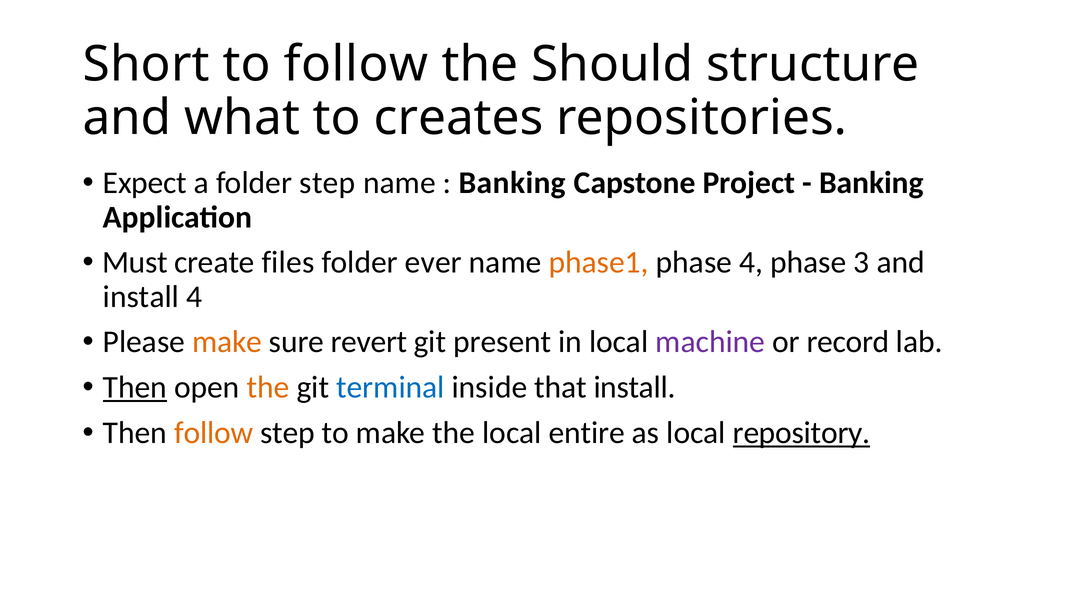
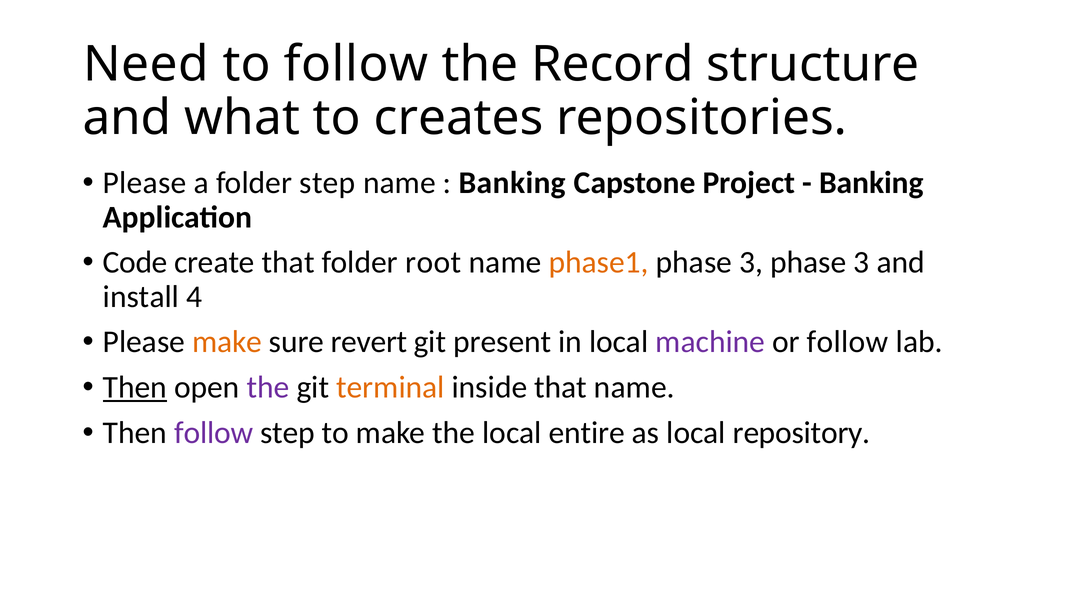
Short: Short -> Need
Should: Should -> Record
Expect at (145, 183): Expect -> Please
Must: Must -> Code
create files: files -> that
ever: ever -> root
4 at (751, 263): 4 -> 3
or record: record -> follow
the at (268, 388) colour: orange -> purple
terminal colour: blue -> orange
that install: install -> name
follow at (214, 433) colour: orange -> purple
repository underline: present -> none
